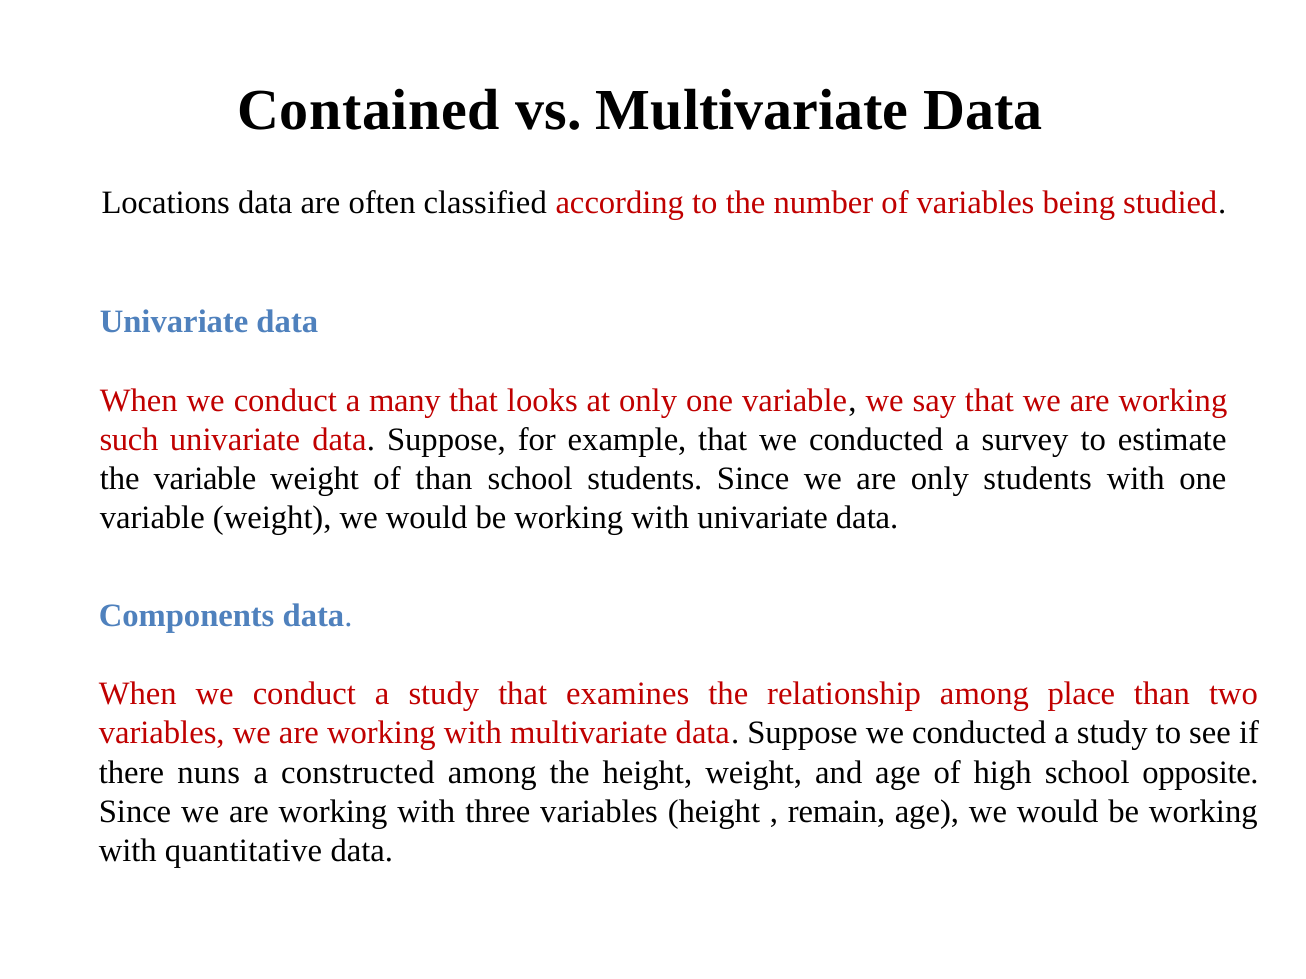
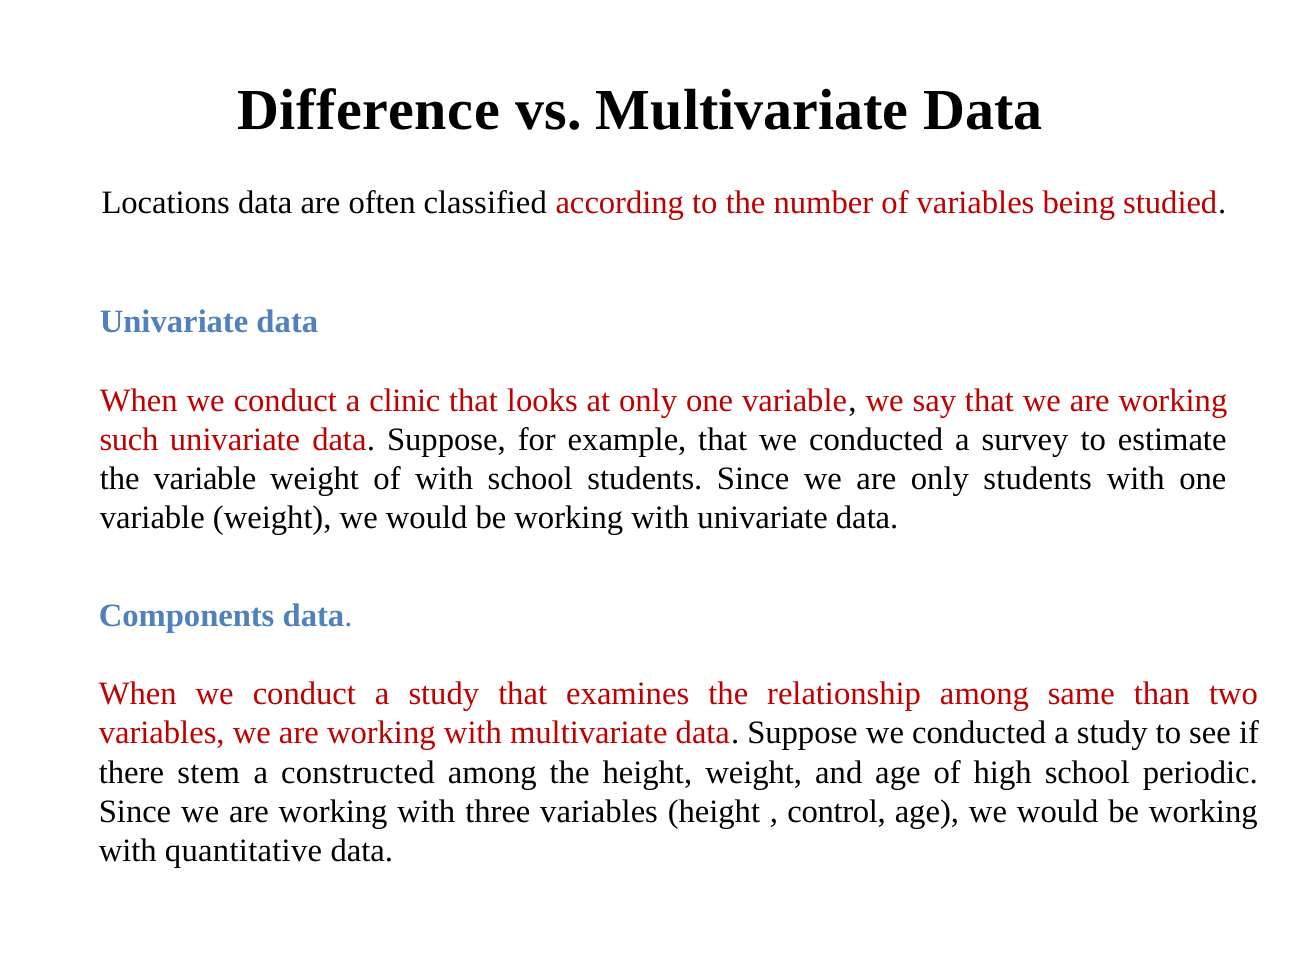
Contained: Contained -> Difference
many: many -> clinic
of than: than -> with
place: place -> same
nuns: nuns -> stem
opposite: opposite -> periodic
remain: remain -> control
